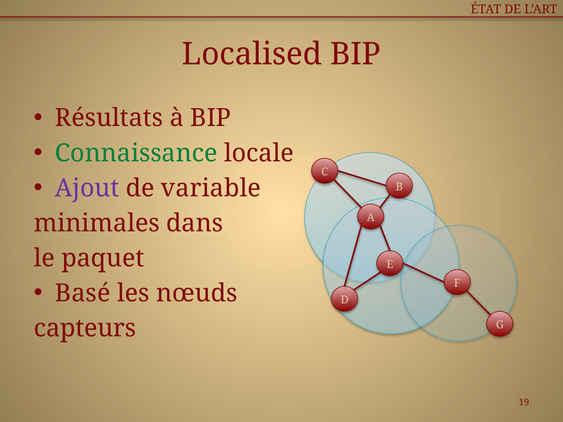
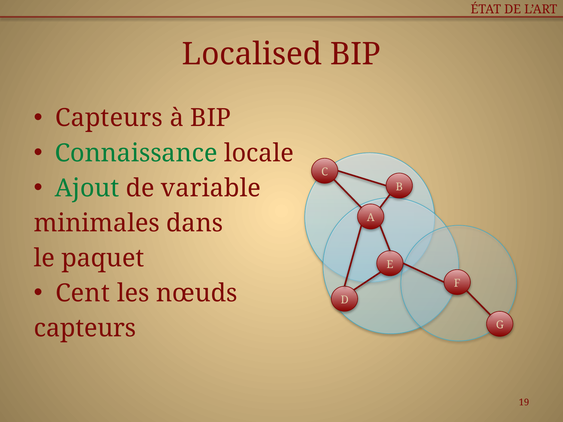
Résultats at (109, 118): Résultats -> Capteurs
Ajout colour: purple -> green
Basé: Basé -> Cent
